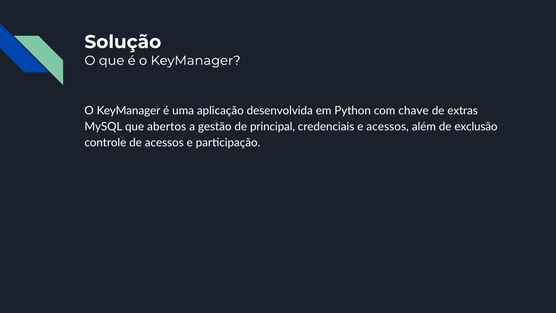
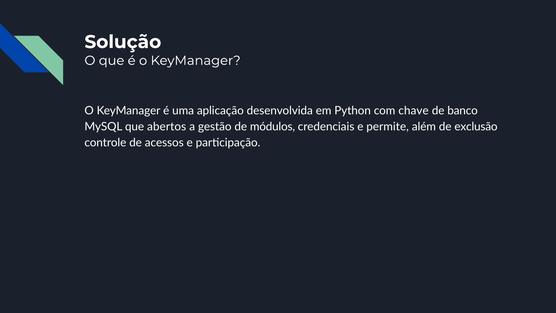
extras: extras -> banco
principal: principal -> módulos
e acessos: acessos -> permite
